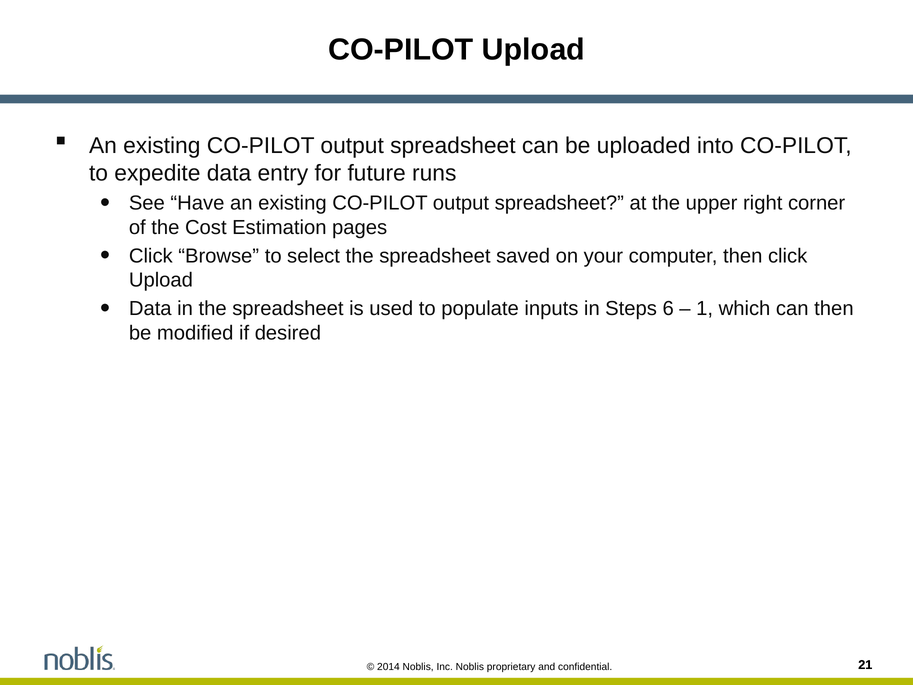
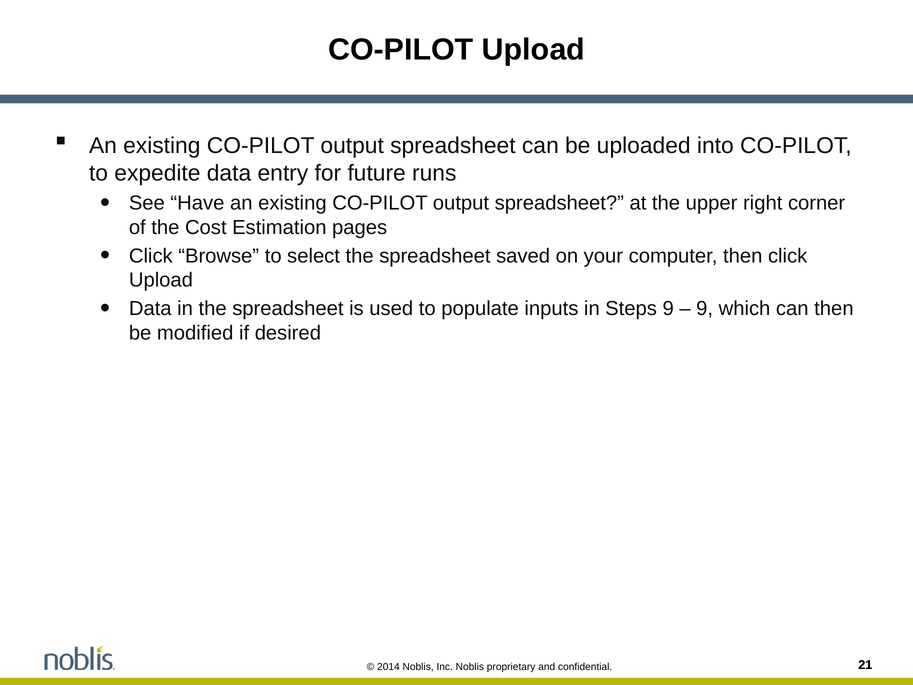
Steps 6: 6 -> 9
1 at (705, 308): 1 -> 9
